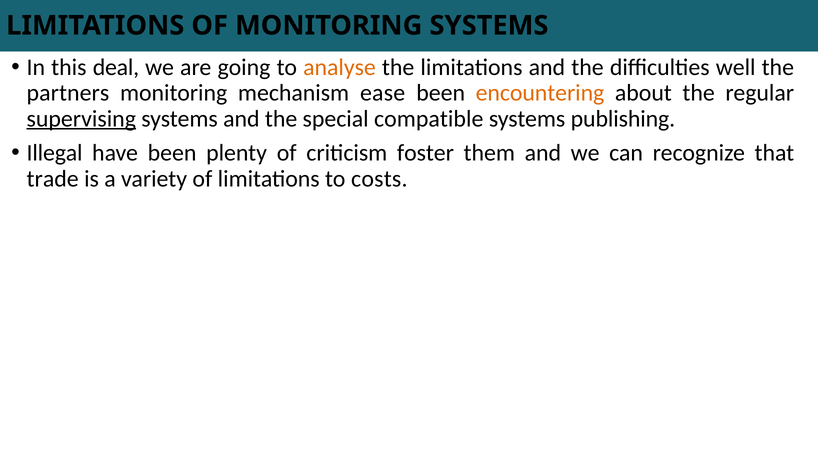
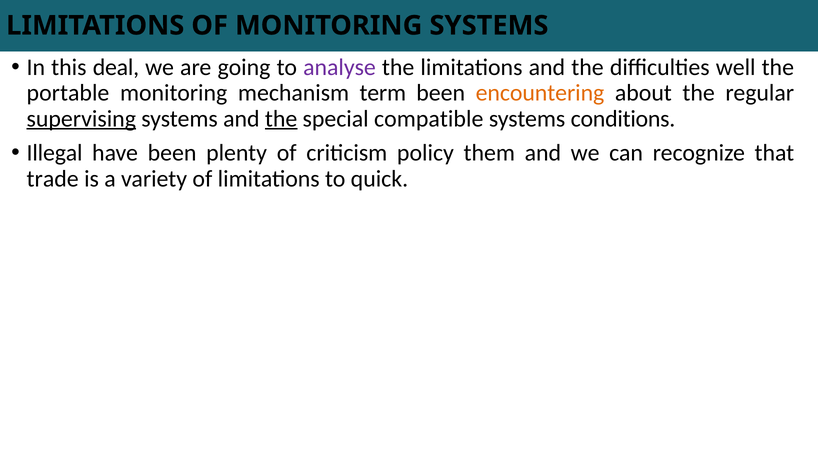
analyse colour: orange -> purple
partners: partners -> portable
ease: ease -> term
the at (281, 119) underline: none -> present
publishing: publishing -> conditions
foster: foster -> policy
costs: costs -> quick
